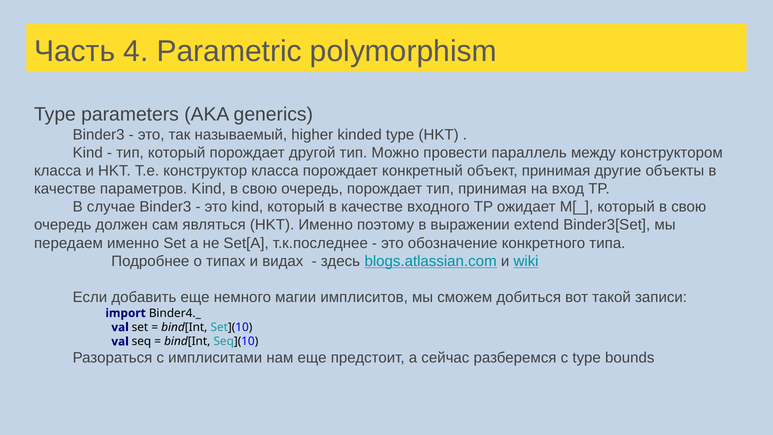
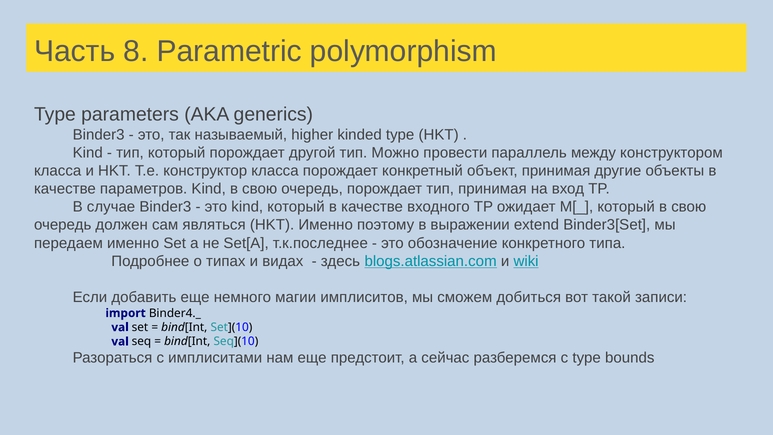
4: 4 -> 8
